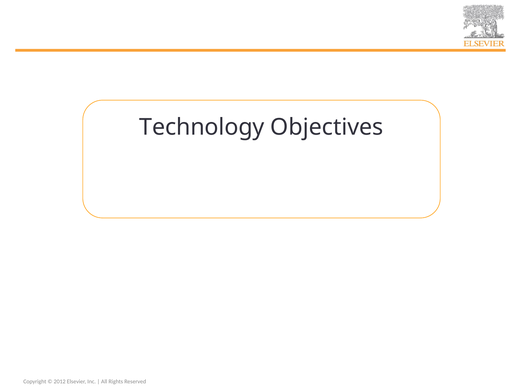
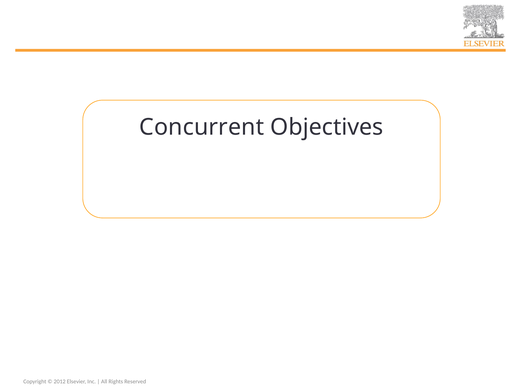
Technology: Technology -> Concurrent
